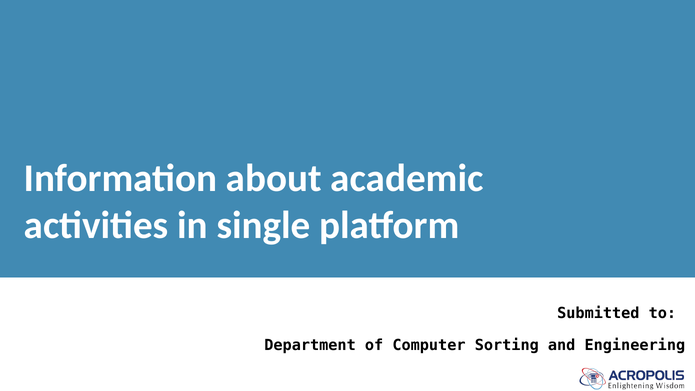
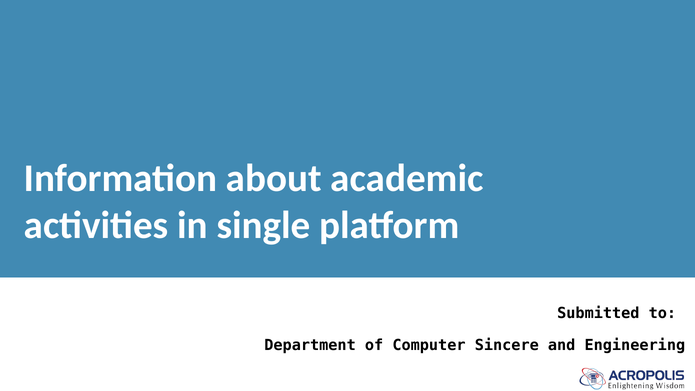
Sorting: Sorting -> Sincere
